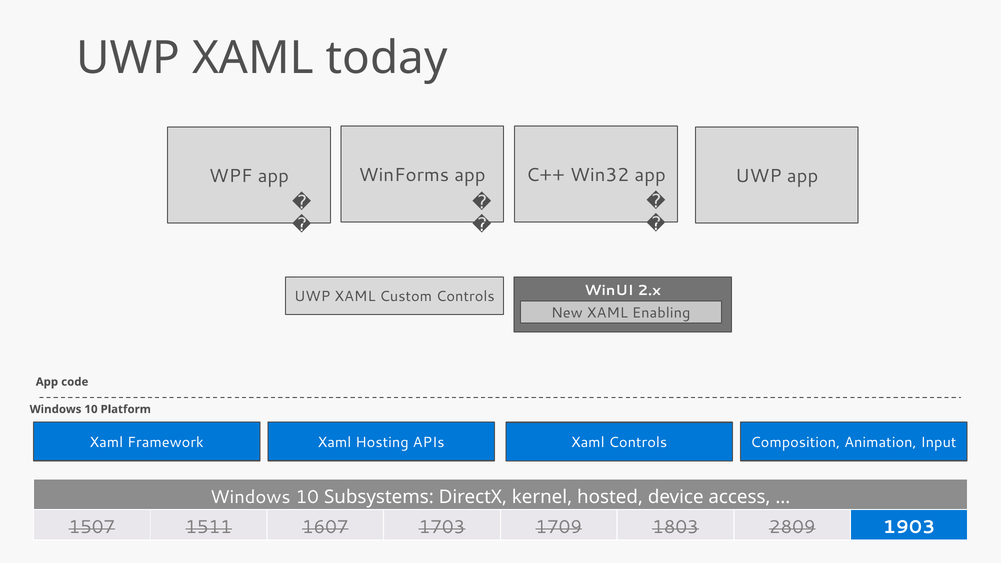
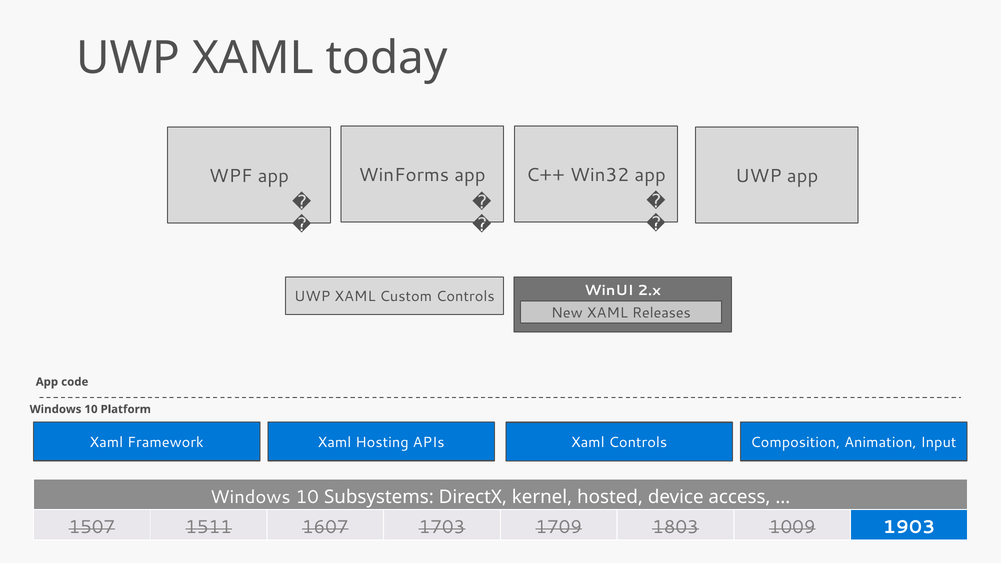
Enabling: Enabling -> Releases
2809: 2809 -> 1009
